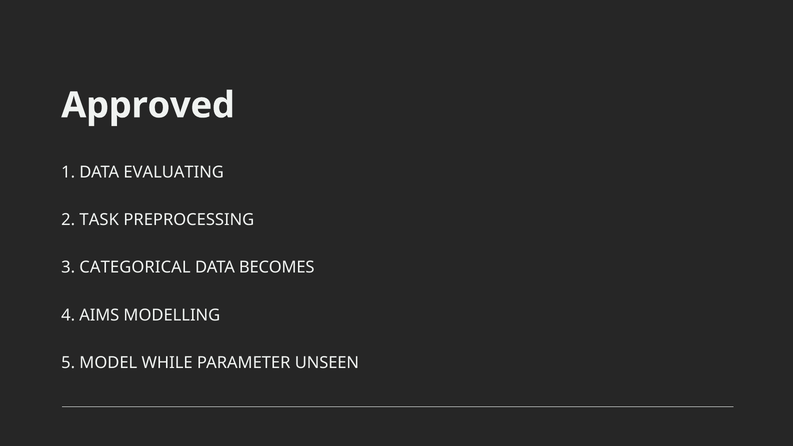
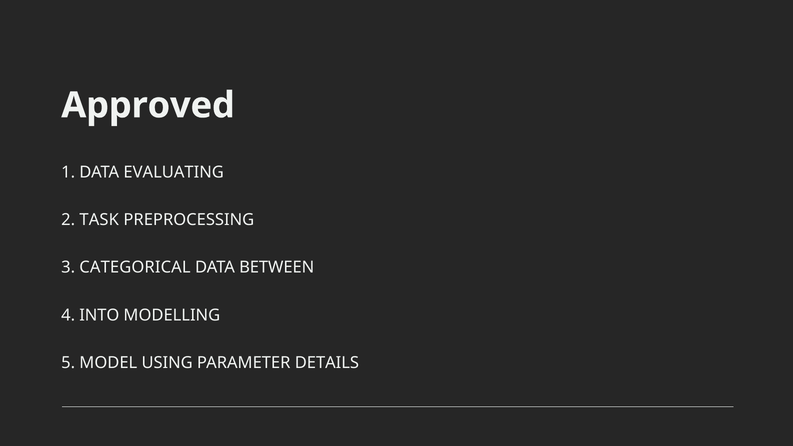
BECOMES: BECOMES -> BETWEEN
AIMS: AIMS -> INTO
WHILE: WHILE -> USING
UNSEEN: UNSEEN -> DETAILS
